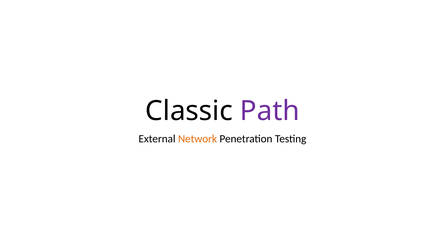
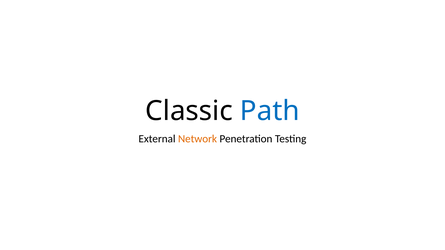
Path colour: purple -> blue
